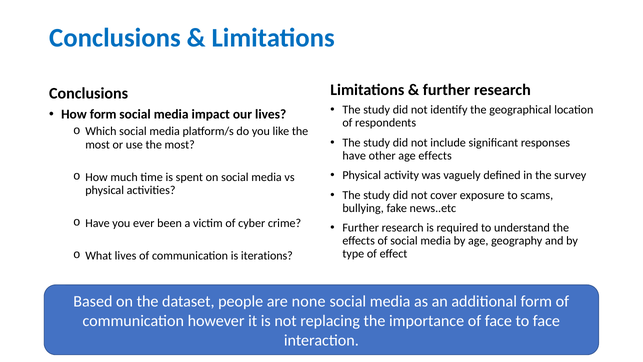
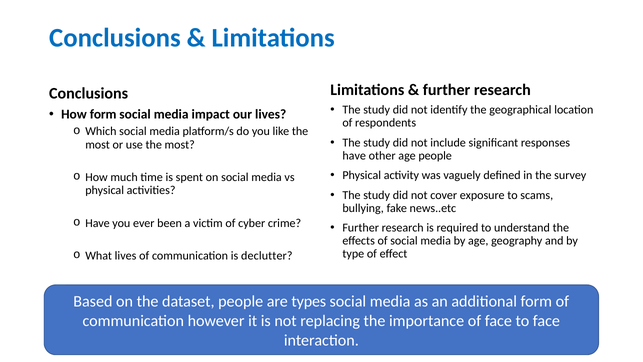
age effects: effects -> people
iterations: iterations -> declutter
none: none -> types
